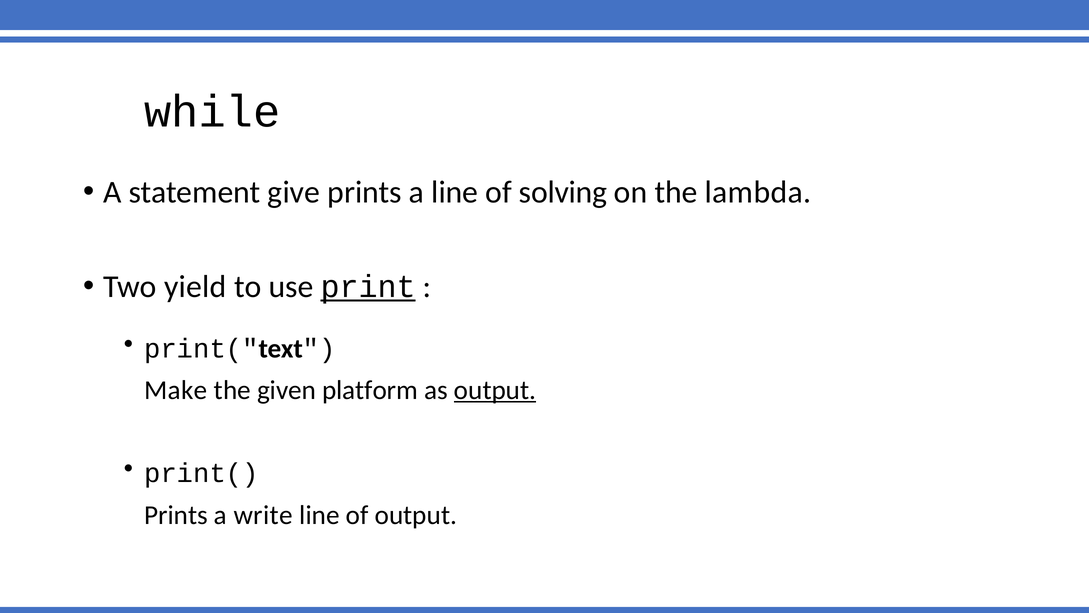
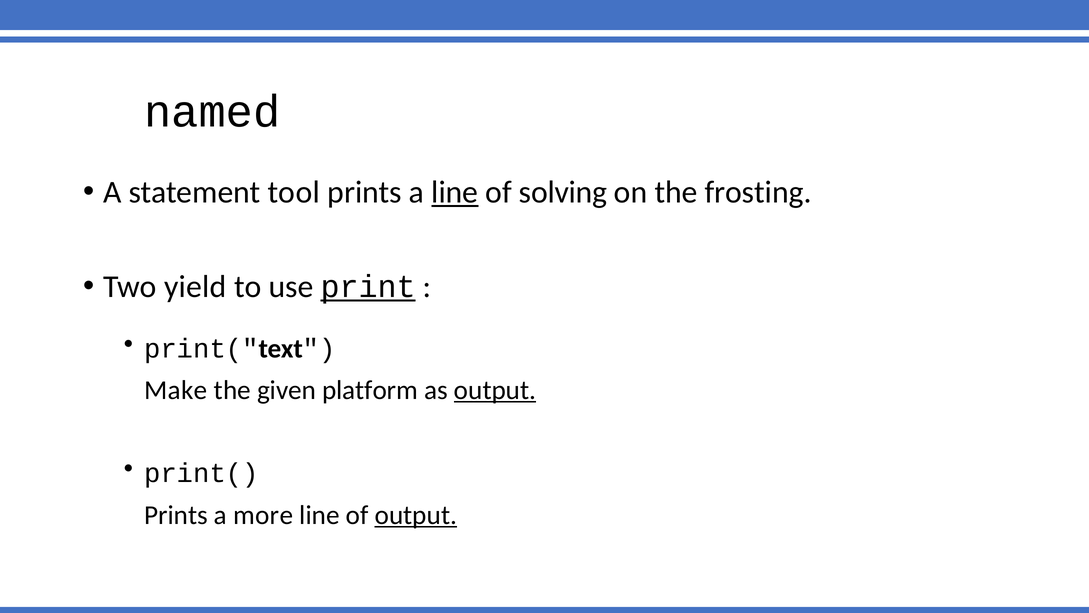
while: while -> named
give: give -> tool
line at (455, 192) underline: none -> present
lambda: lambda -> frosting
write: write -> more
output at (416, 515) underline: none -> present
